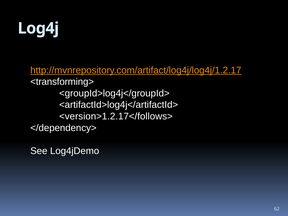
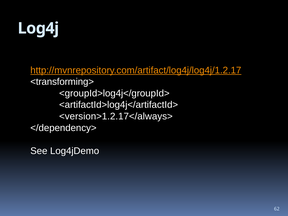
<version>1.2.17</follows>: <version>1.2.17</follows> -> <version>1.2.17</always>
